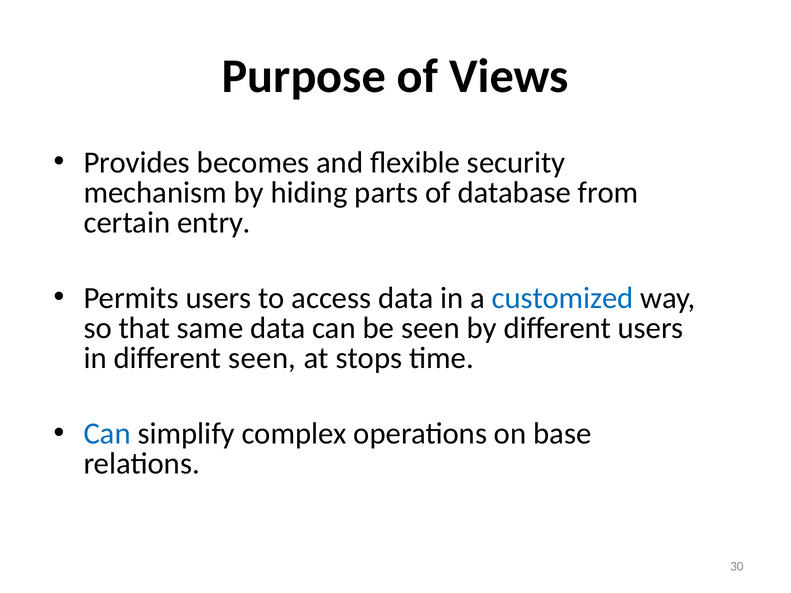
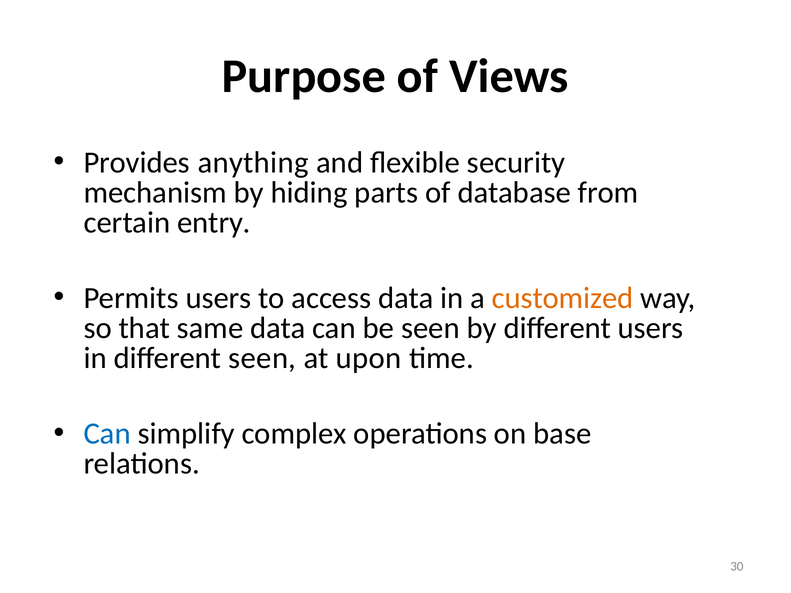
becomes: becomes -> anything
customized colour: blue -> orange
stops: stops -> upon
